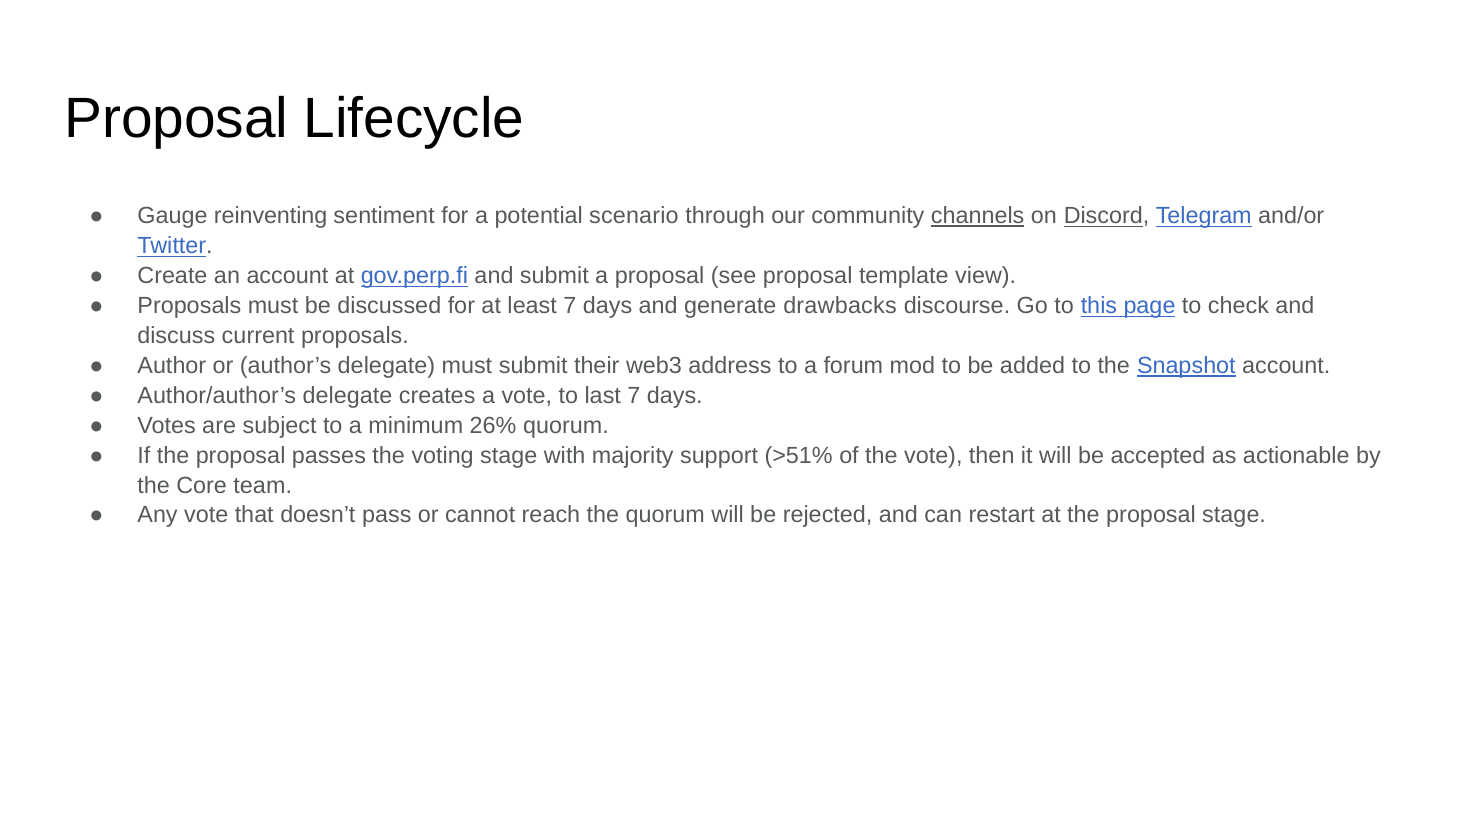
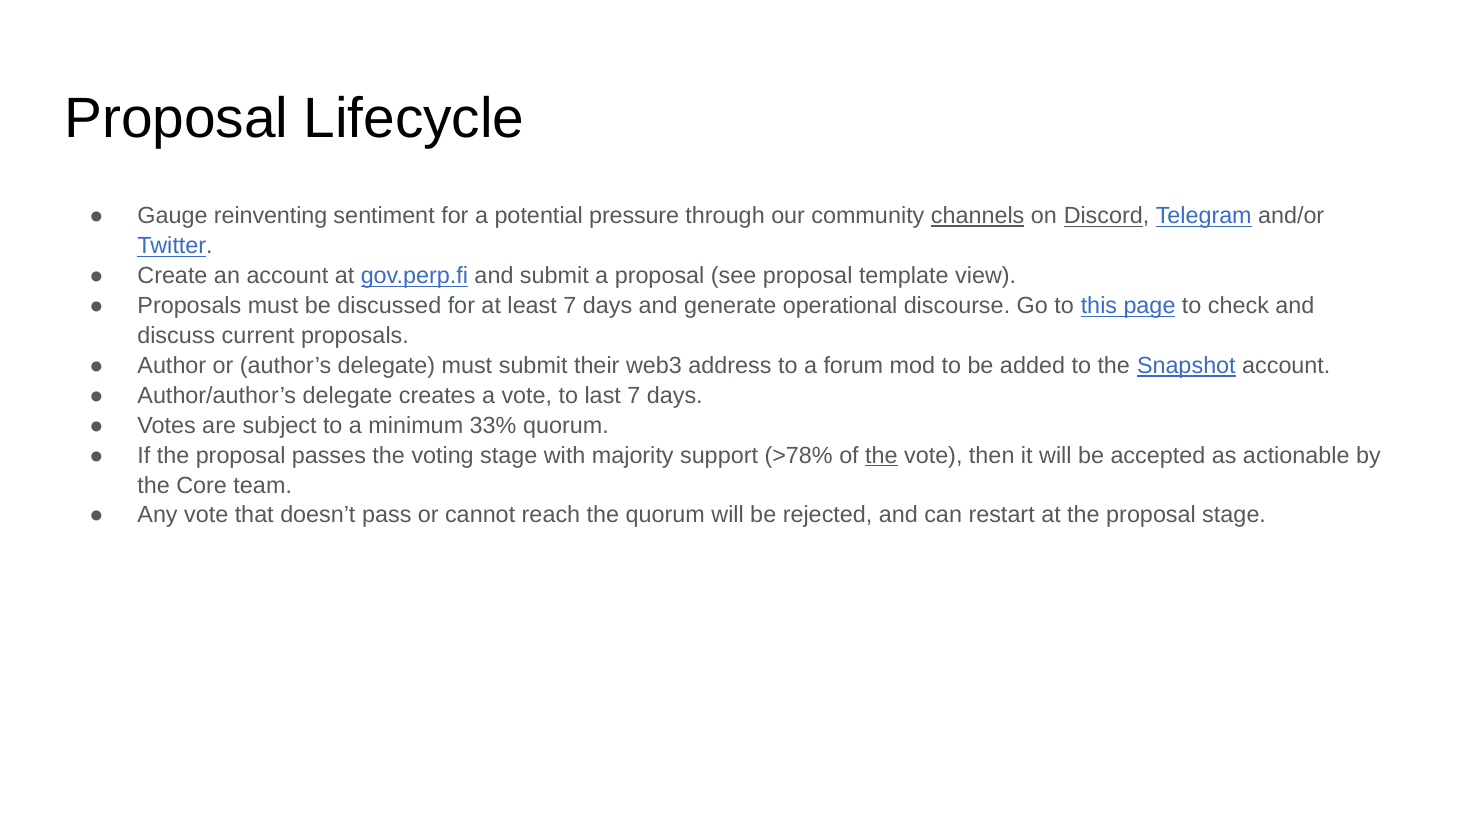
scenario: scenario -> pressure
drawbacks: drawbacks -> operational
26%: 26% -> 33%
>51%: >51% -> >78%
the at (881, 455) underline: none -> present
